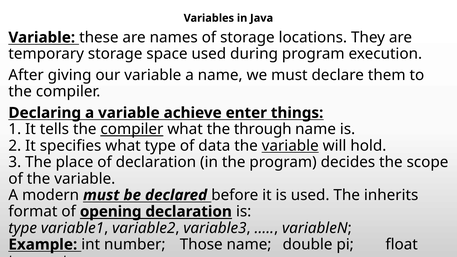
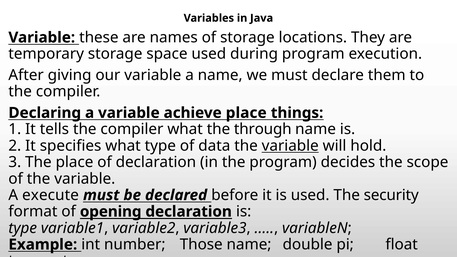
achieve enter: enter -> place
compiler at (132, 129) underline: present -> none
modern: modern -> execute
inherits: inherits -> security
